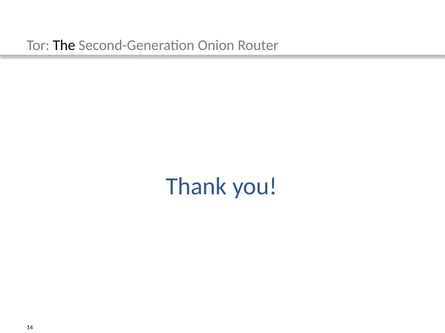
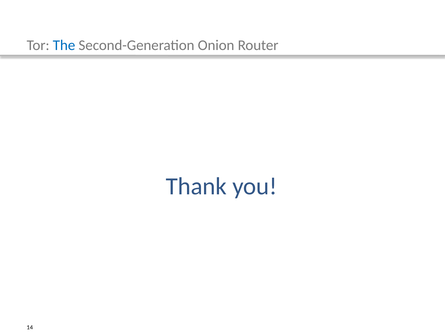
The colour: black -> blue
